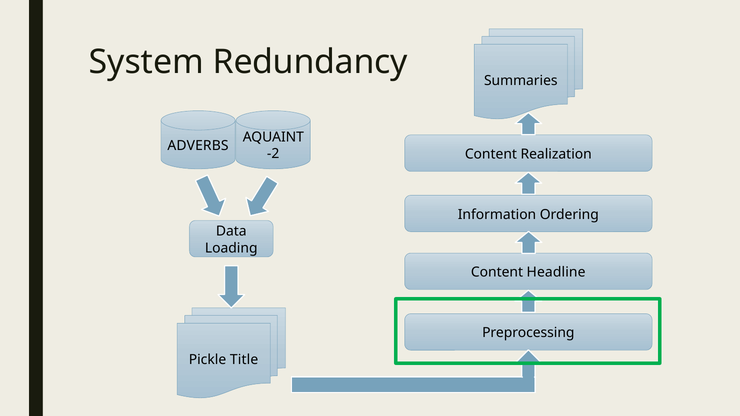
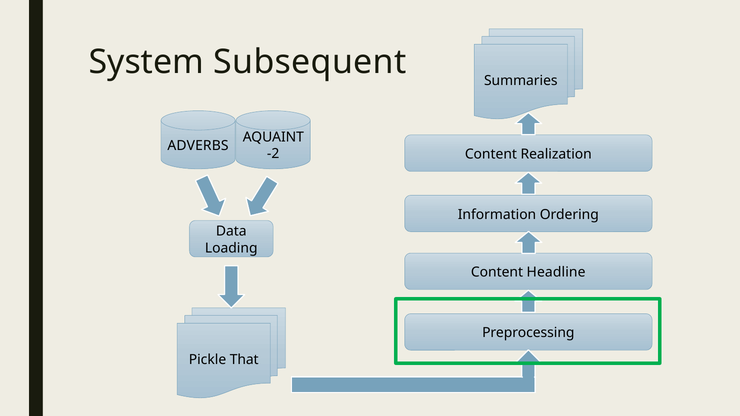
Redundancy: Redundancy -> Subsequent
Title: Title -> That
